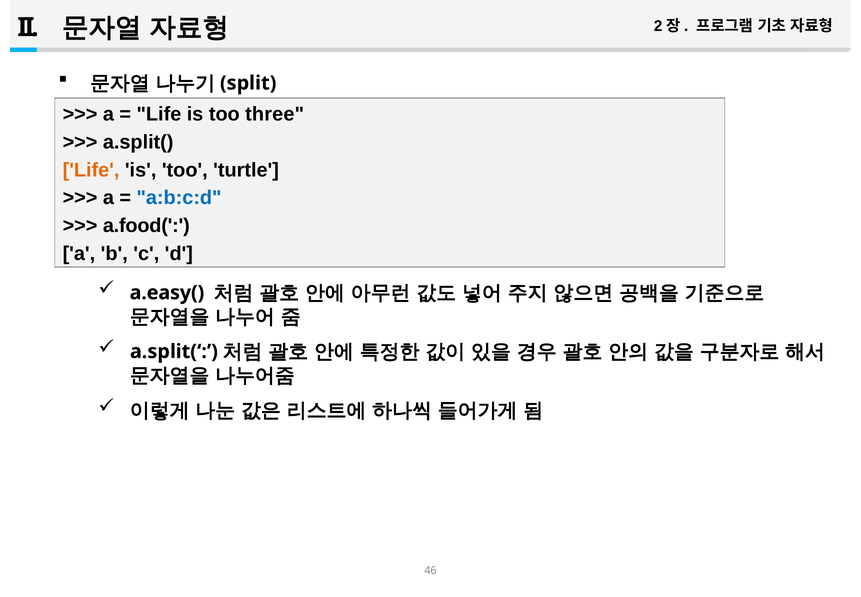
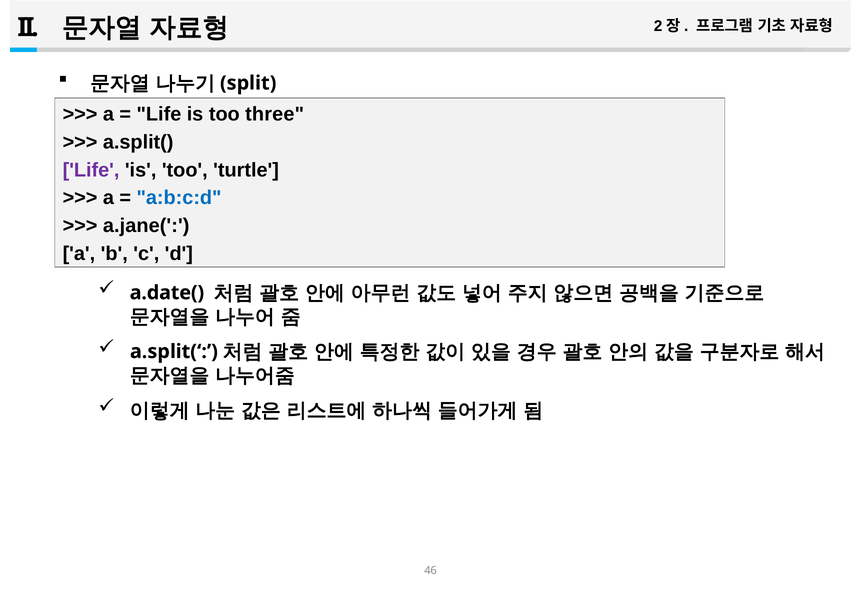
Life at (91, 170) colour: orange -> purple
a.food(: a.food( -> a.jane(
a.easy(: a.easy( -> a.date(
